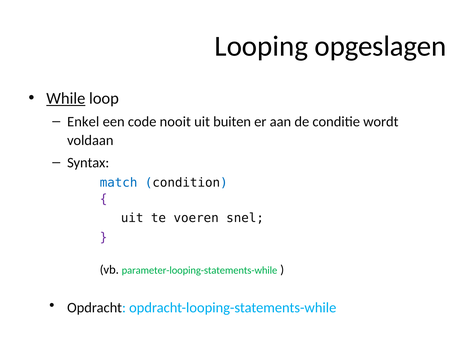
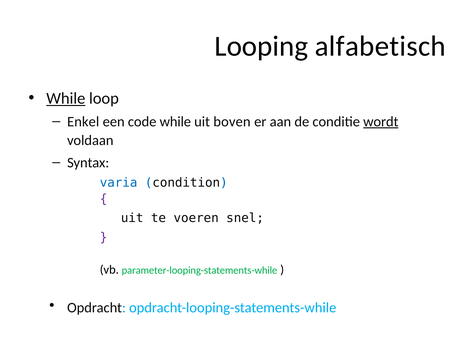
opgeslagen: opgeslagen -> alfabetisch
code nooit: nooit -> while
buiten: buiten -> boven
wordt underline: none -> present
match: match -> varia
